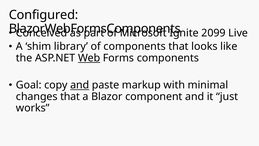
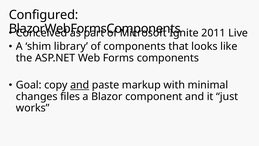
2099: 2099 -> 2011
Web underline: present -> none
changes that: that -> files
